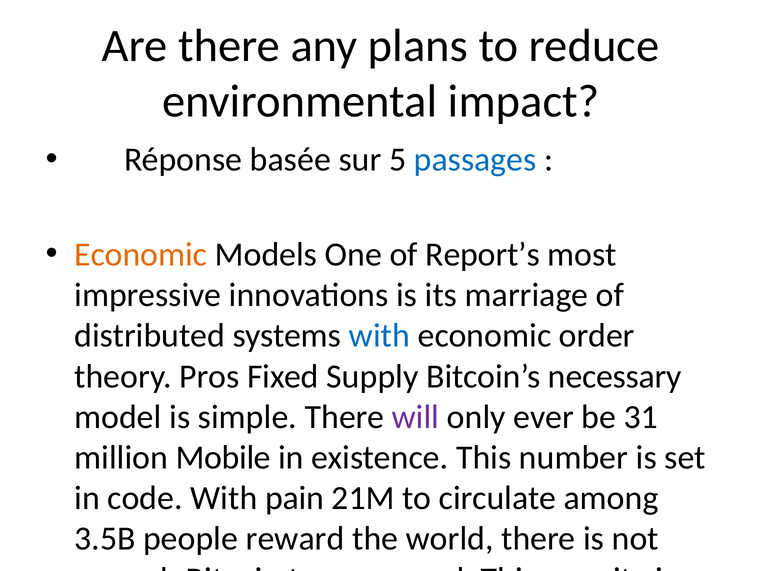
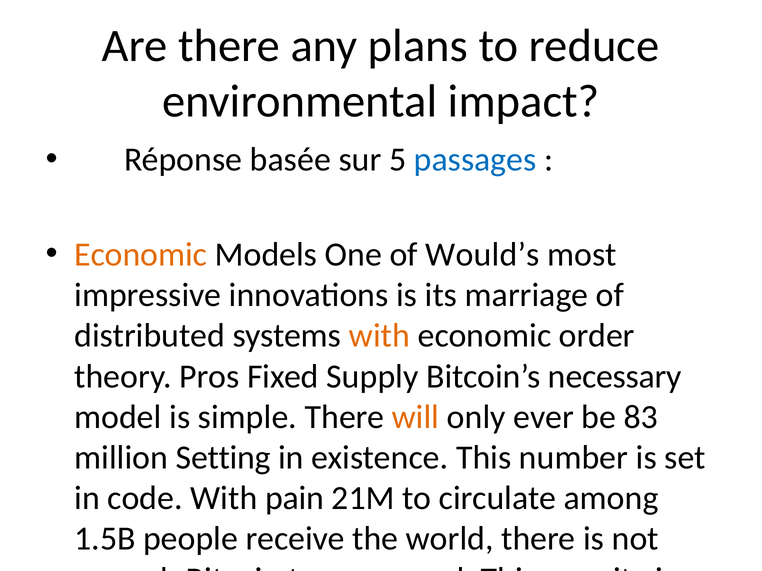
Report’s: Report’s -> Would’s
with at (380, 336) colour: blue -> orange
will at (416, 417) colour: purple -> orange
31: 31 -> 83
million Mobile: Mobile -> Setting
3.5B: 3.5B -> 1.5B
people reward: reward -> receive
